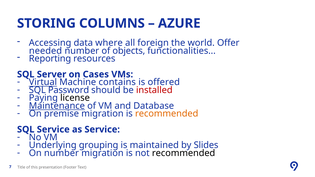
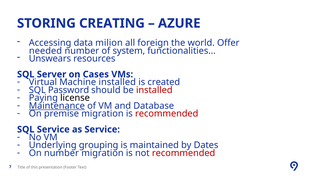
COLUMNS: COLUMNS -> CREATING
where: where -> milion
objects: objects -> system
Reporting: Reporting -> Unswears
Virtual underline: present -> none
Machine contains: contains -> installed
offered: offered -> created
recommended at (167, 114) colour: orange -> red
Slides: Slides -> Dates
recommended at (184, 153) colour: black -> red
